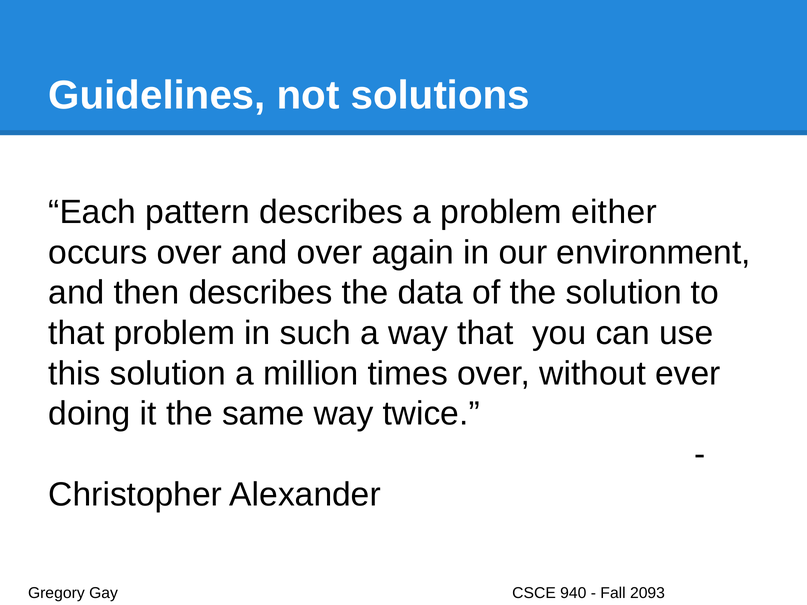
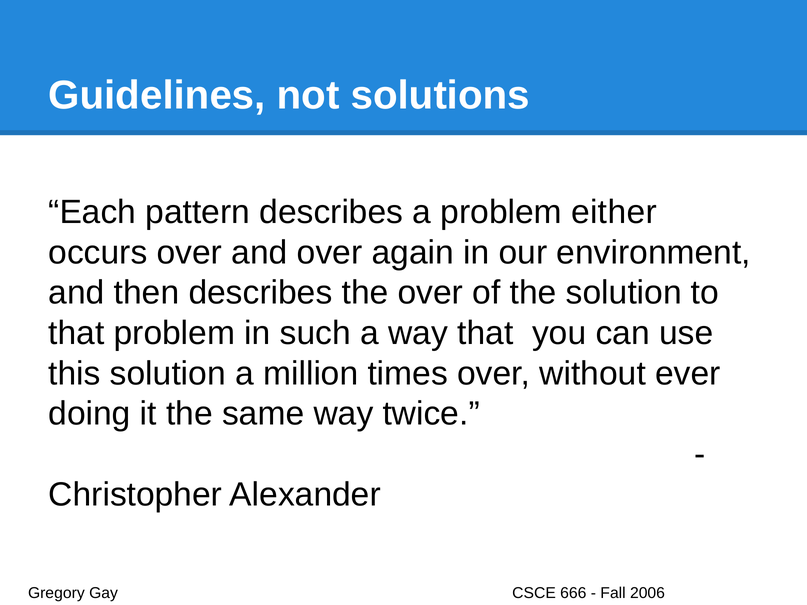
the data: data -> over
940: 940 -> 666
2093: 2093 -> 2006
